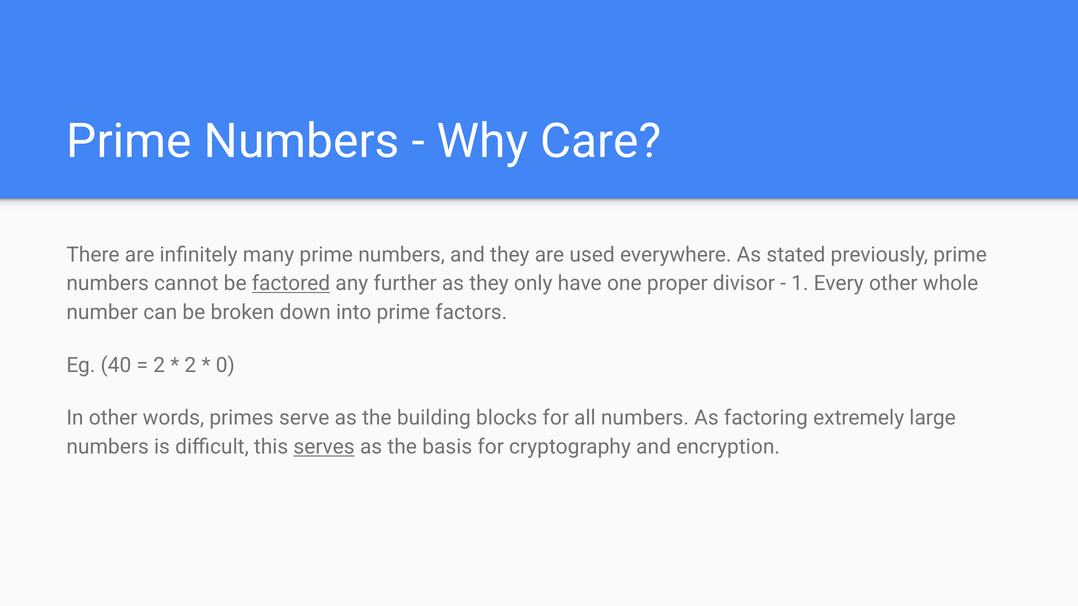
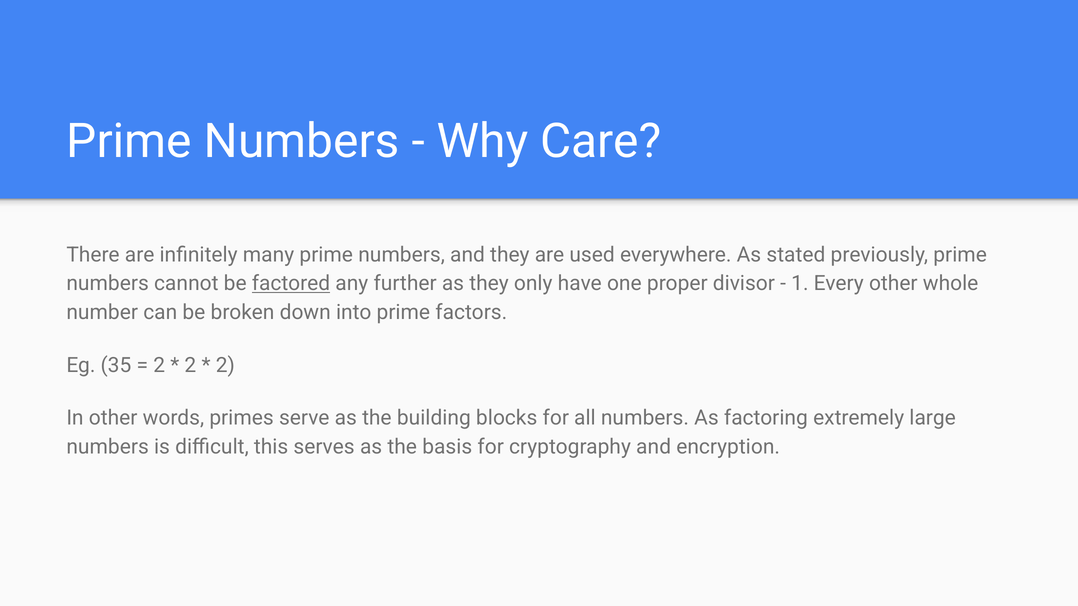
40: 40 -> 35
0 at (225, 365): 0 -> 2
serves underline: present -> none
